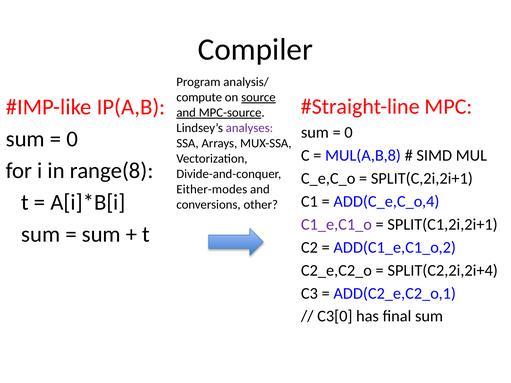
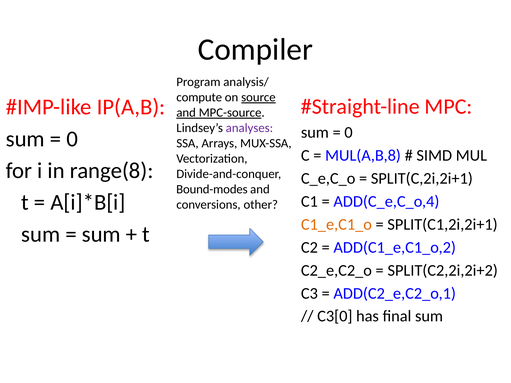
Either-modes: Either-modes -> Bound-modes
C1_e,C1_o colour: purple -> orange
SPLIT(C2,2i,2i+4: SPLIT(C2,2i,2i+4 -> SPLIT(C2,2i,2i+2
